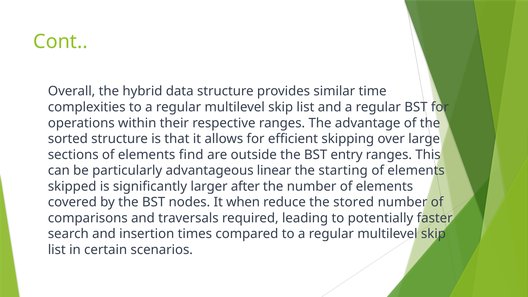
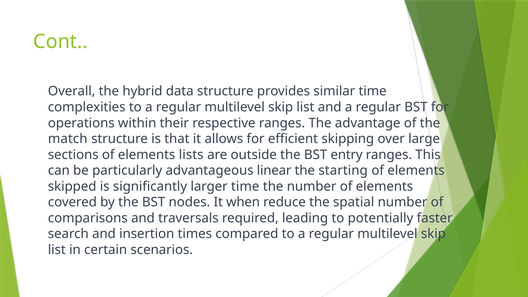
sorted: sorted -> match
find: find -> lists
larger after: after -> time
stored: stored -> spatial
